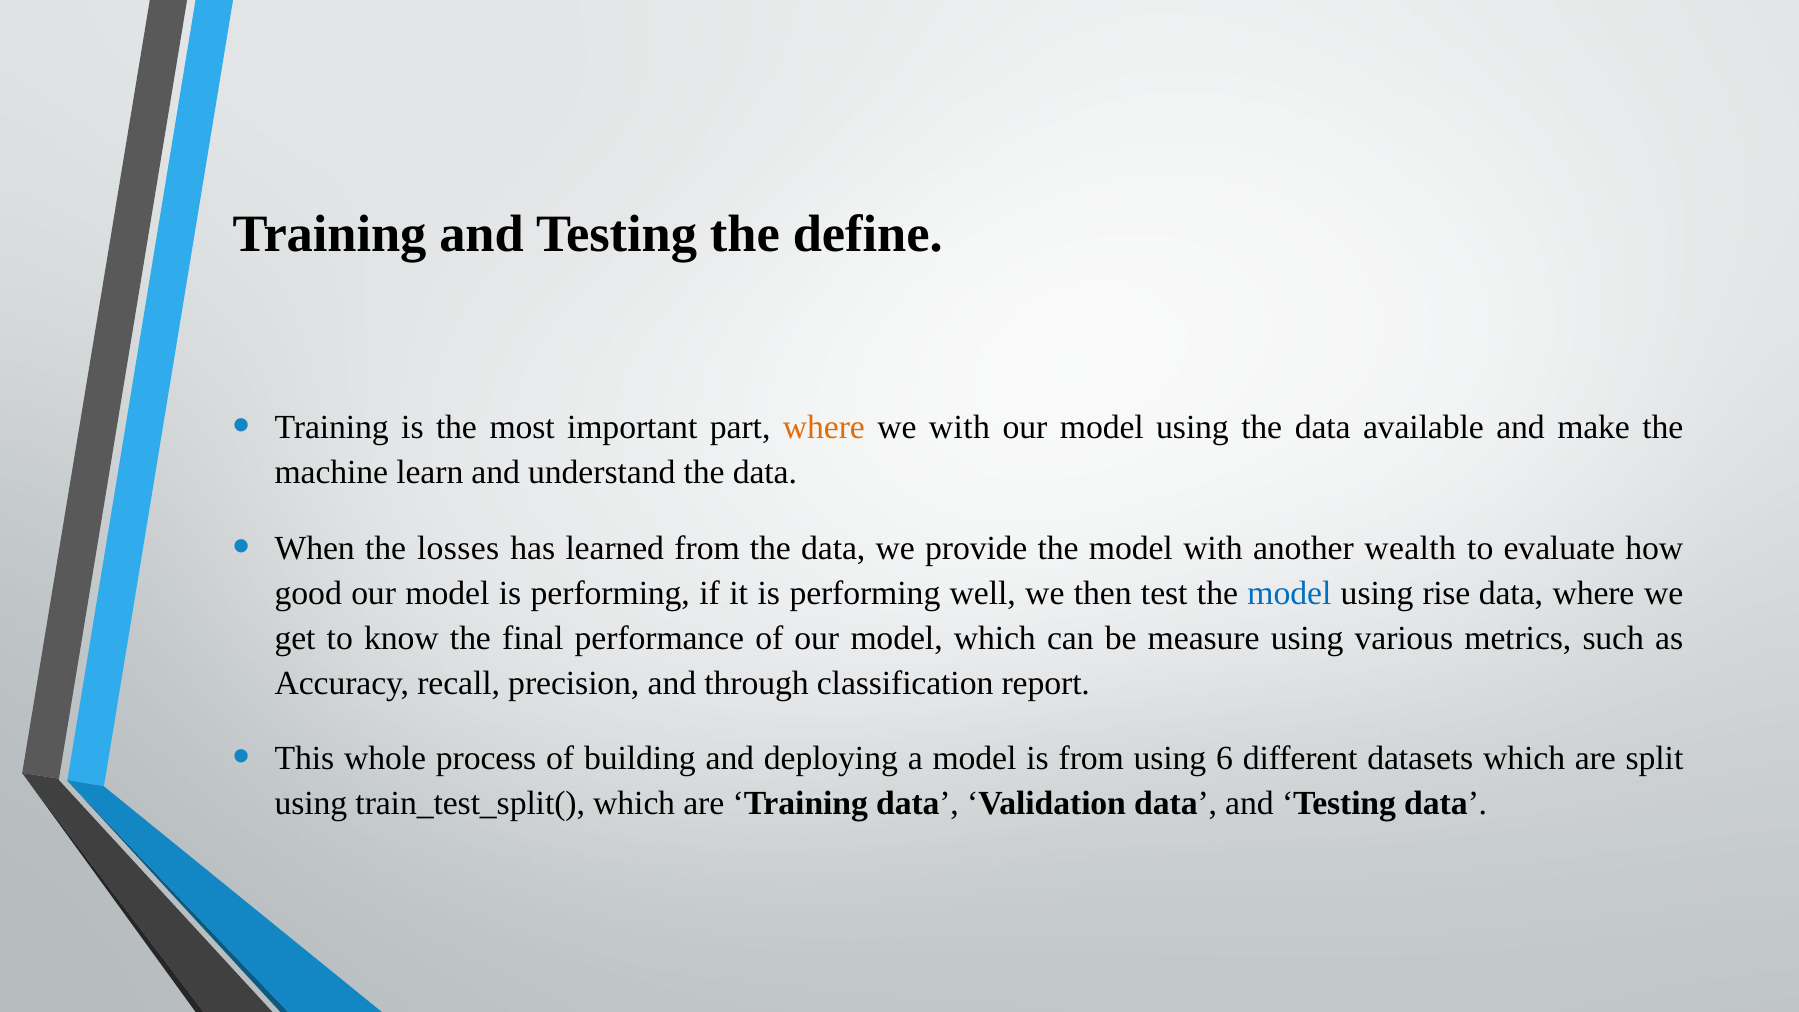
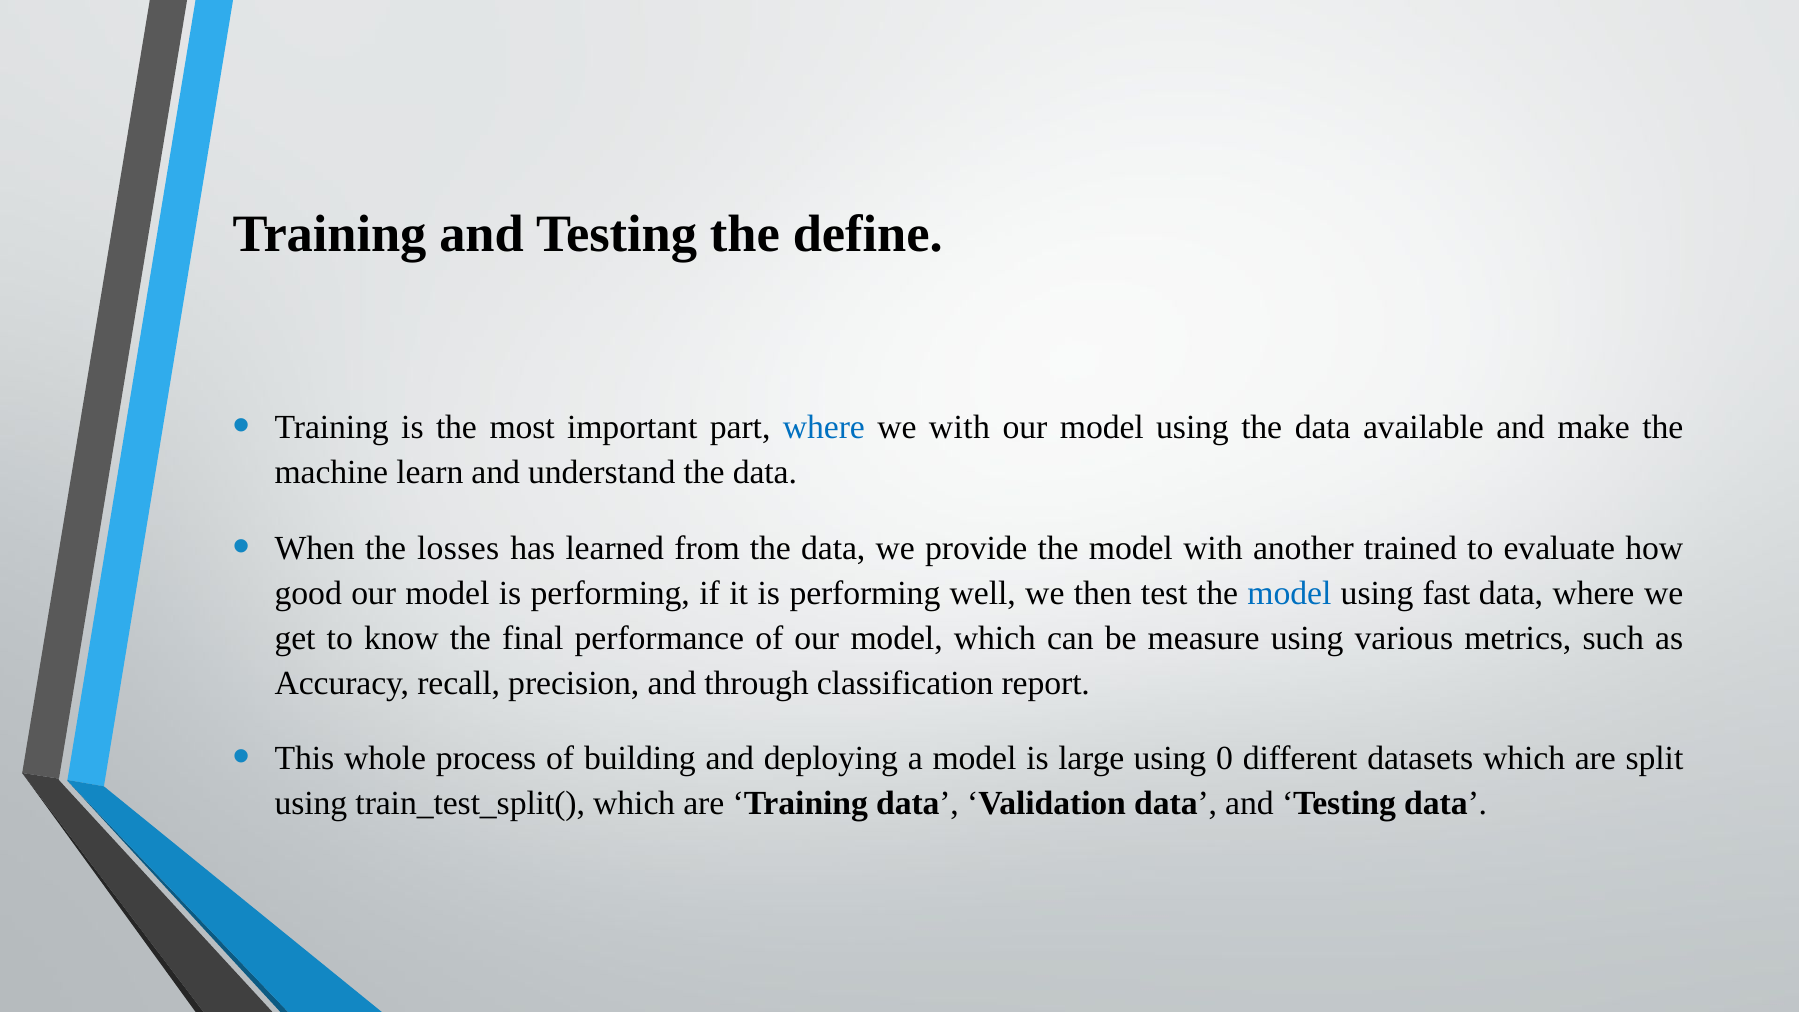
where at (824, 427) colour: orange -> blue
wealth: wealth -> trained
rise: rise -> fast
is from: from -> large
6: 6 -> 0
